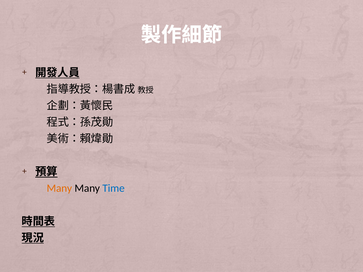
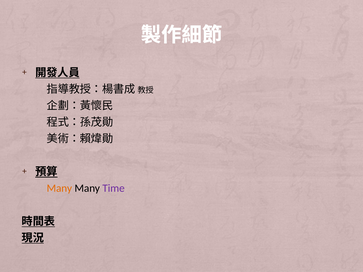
Time colour: blue -> purple
